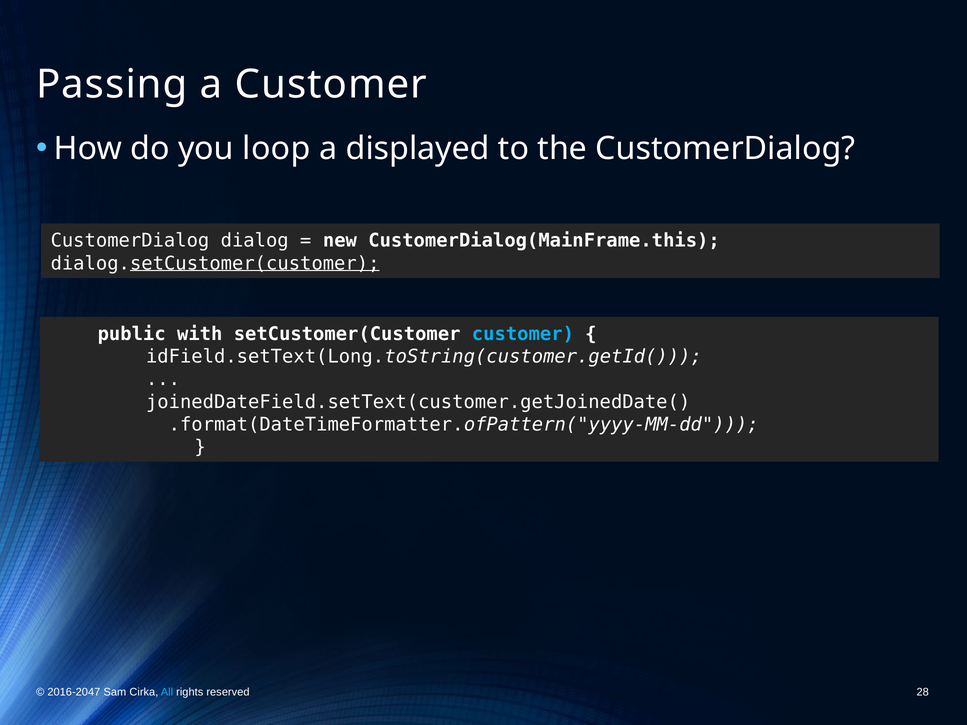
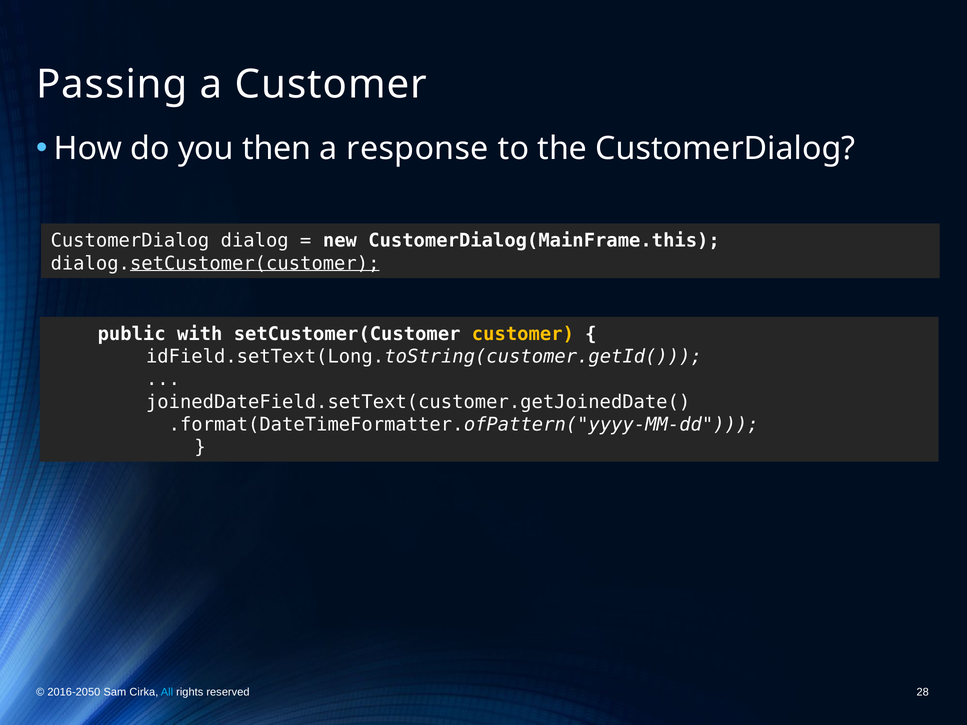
loop: loop -> then
displayed: displayed -> response
customer at (523, 334) colour: light blue -> yellow
2016-2047: 2016-2047 -> 2016-2050
